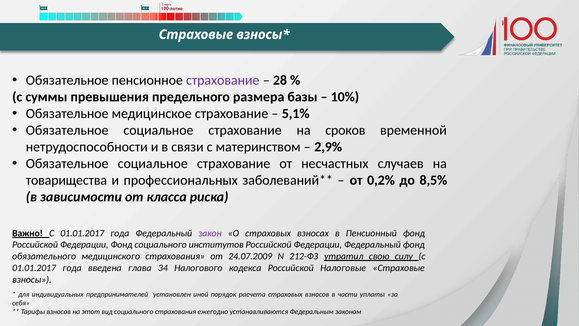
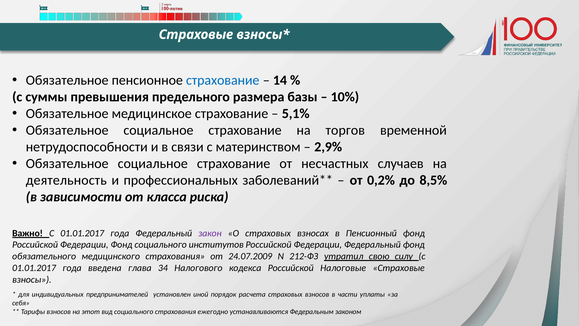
страхование at (223, 80) colour: purple -> blue
28: 28 -> 14
сроков: сроков -> торгов
товарищества: товарищества -> деятельность
